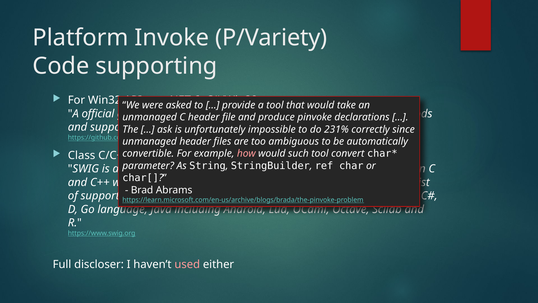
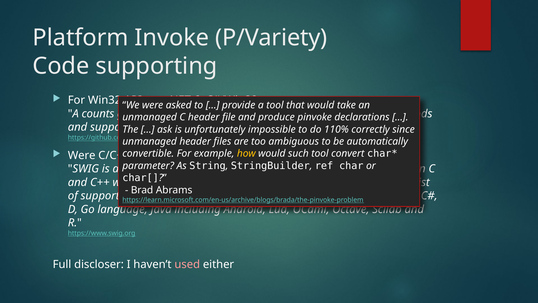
official: official -> counts
231%: 231% -> 110%
Class at (82, 155): Class -> Were
how colour: pink -> yellow
